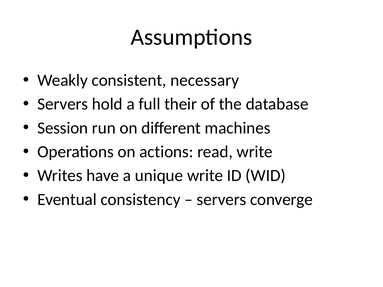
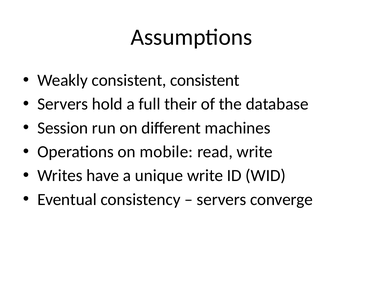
consistent necessary: necessary -> consistent
actions: actions -> mobile
